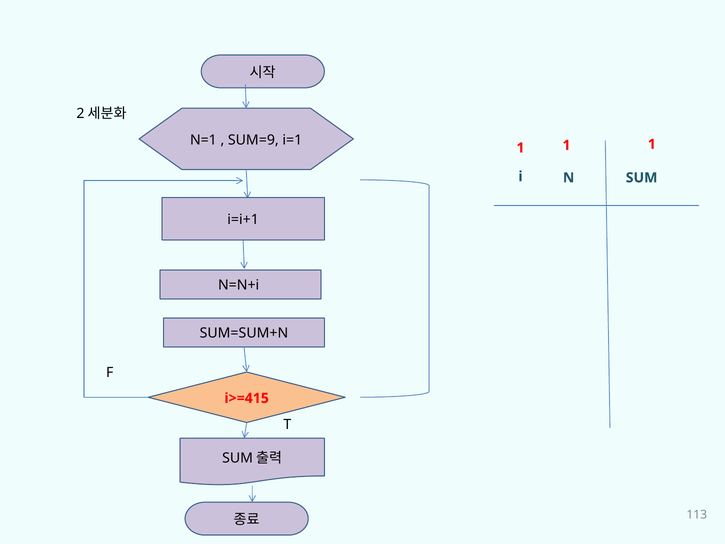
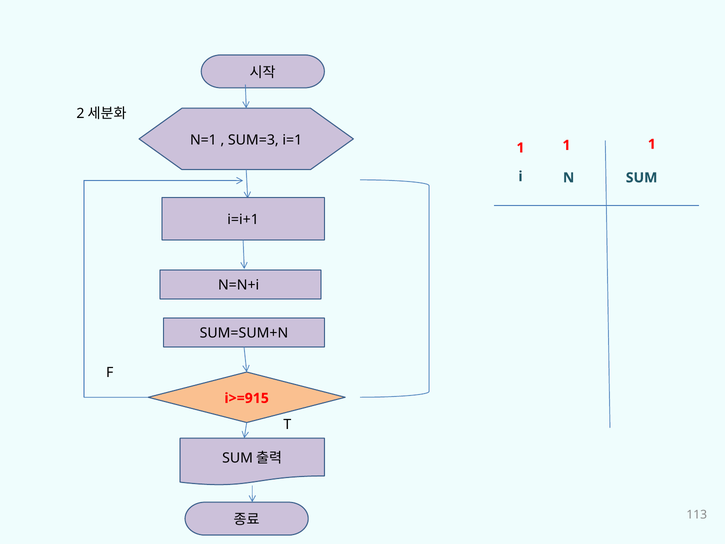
SUM=9: SUM=9 -> SUM=3
i>=415: i>=415 -> i>=915
